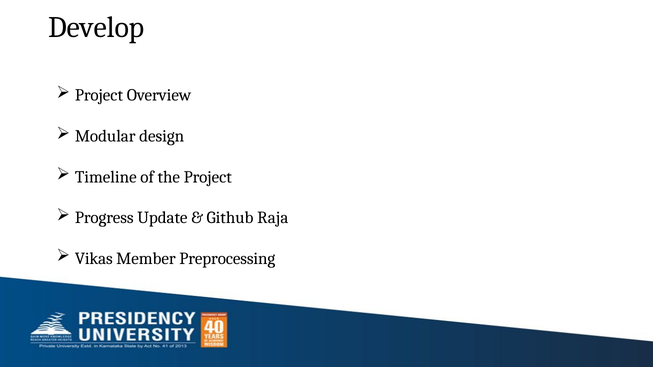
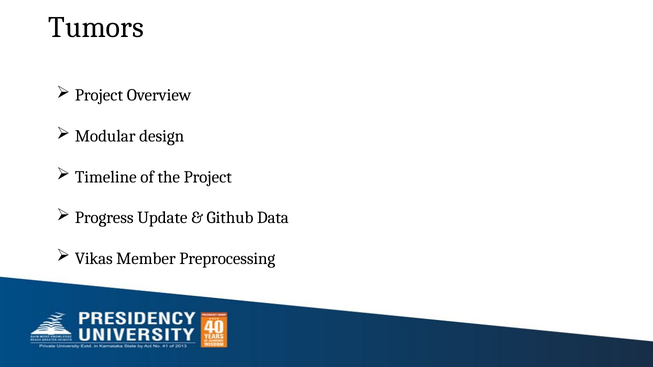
Develop: Develop -> Tumors
Raja: Raja -> Data
